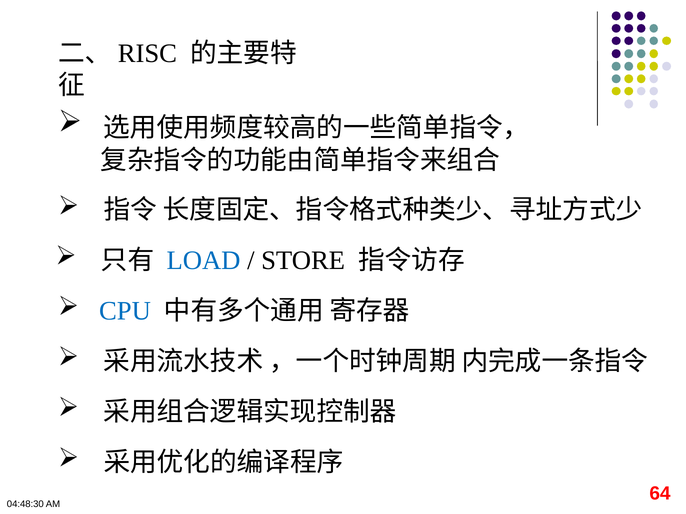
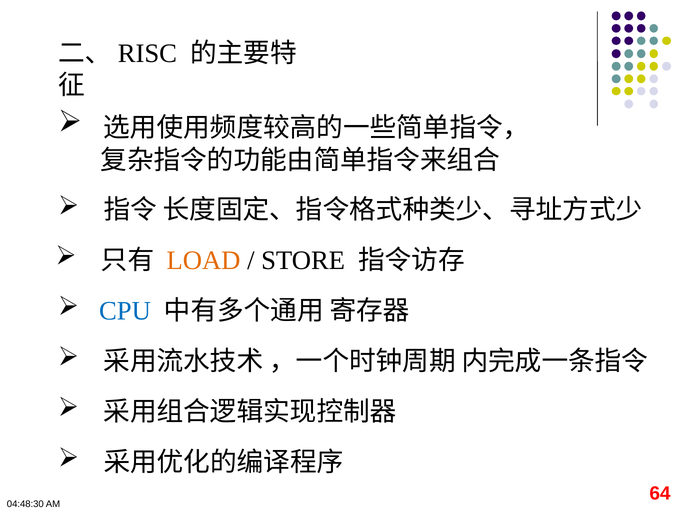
LOAD colour: blue -> orange
